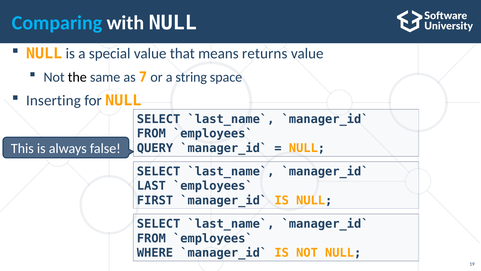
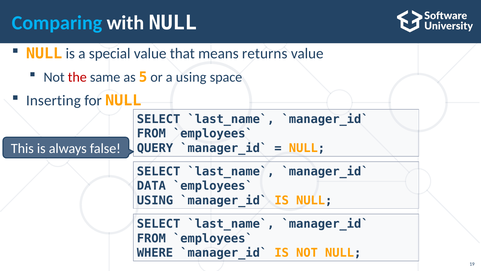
the colour: black -> red
7: 7 -> 5
a string: string -> using
LAST: LAST -> DATA
FIRST at (155, 200): FIRST -> USING
